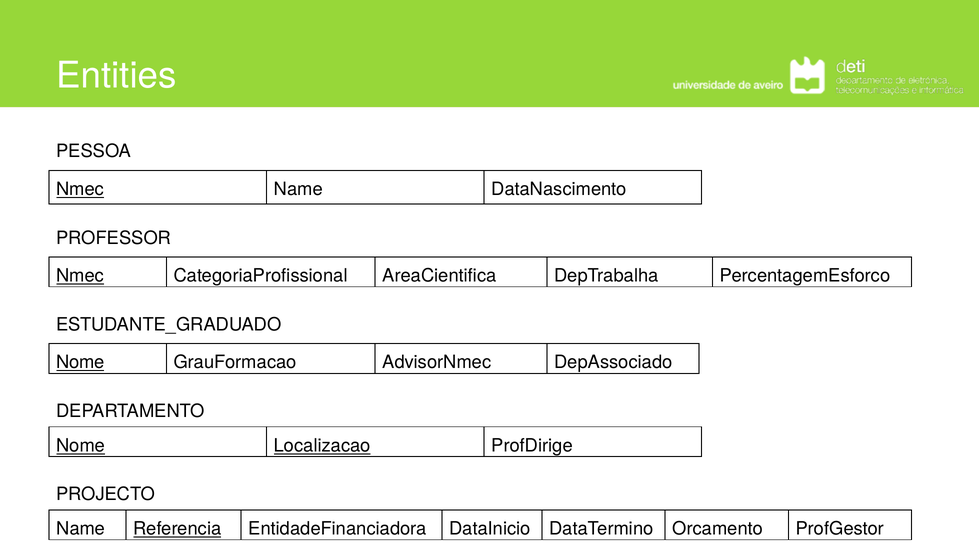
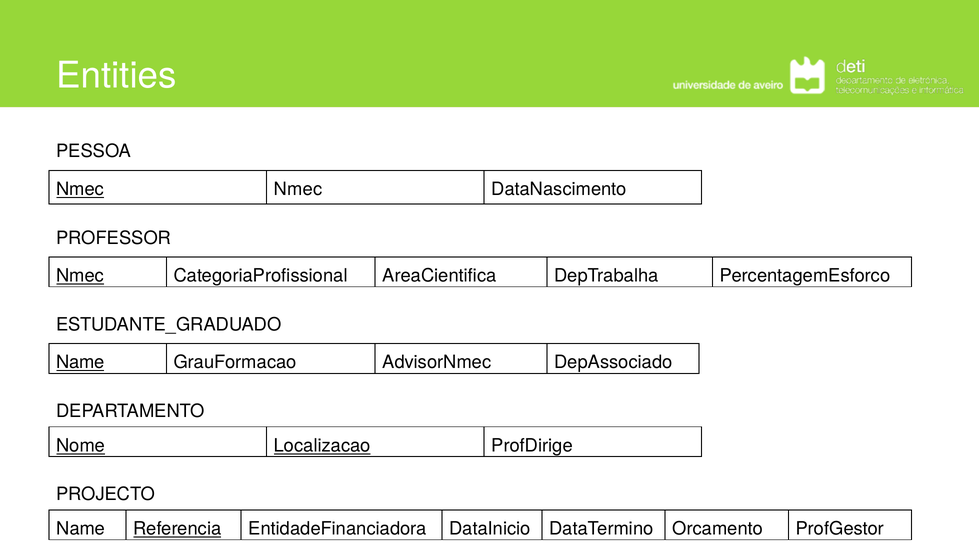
Nmec Name: Name -> Nmec
Nome at (80, 362): Nome -> Name
